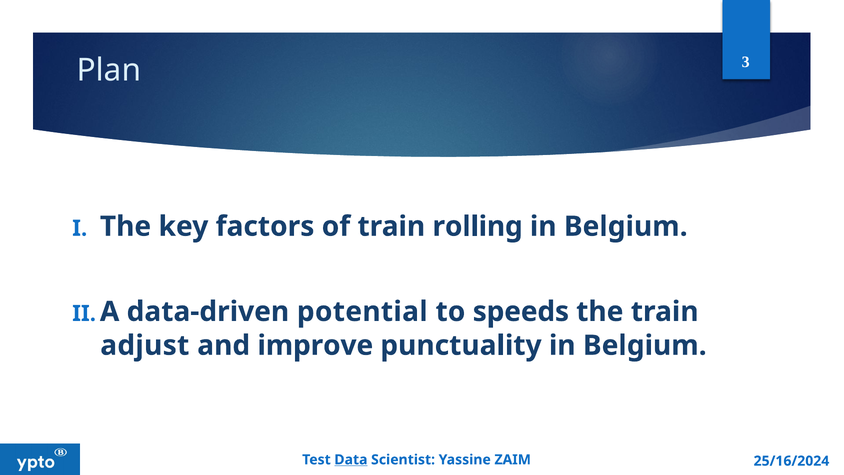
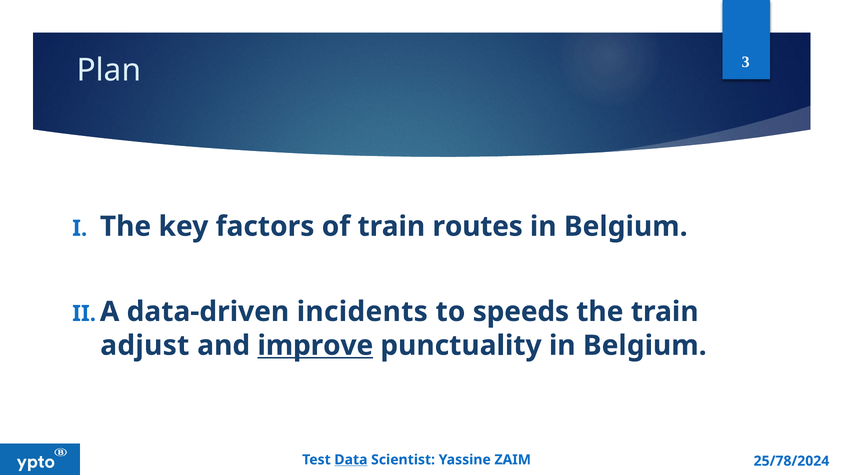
rolling: rolling -> routes
potential: potential -> incidents
improve underline: none -> present
25/16/2024: 25/16/2024 -> 25/78/2024
